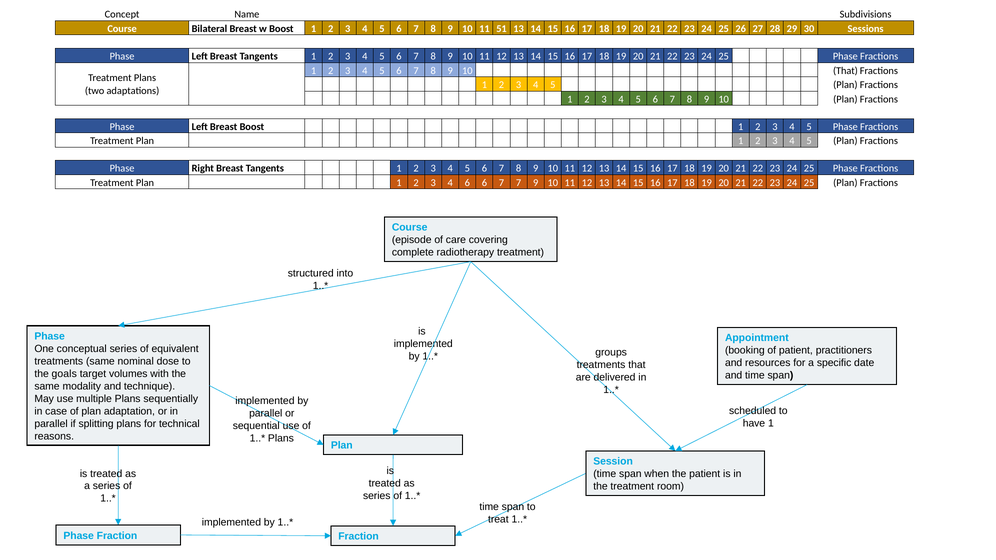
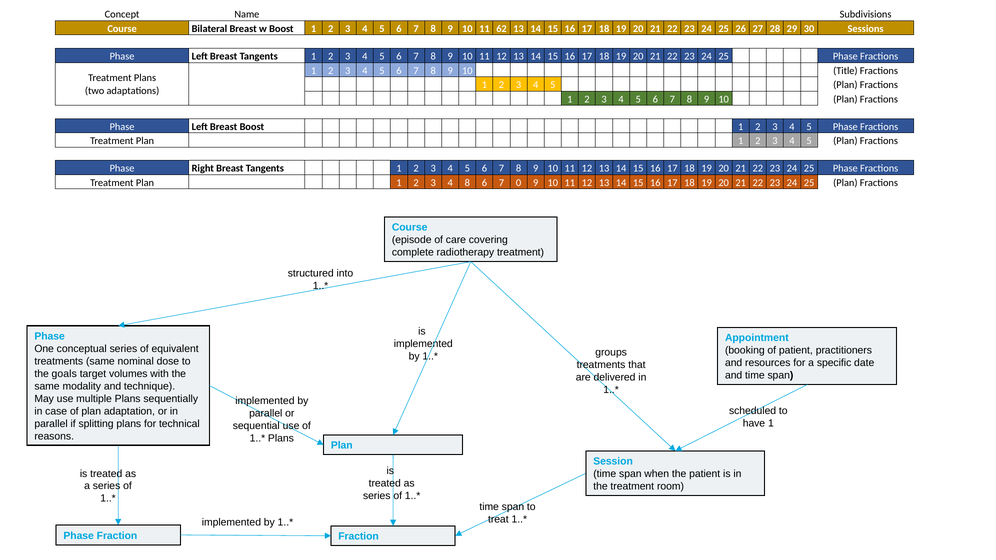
51: 51 -> 62
10 That: That -> Title
4 6: 6 -> 8
7 7: 7 -> 0
